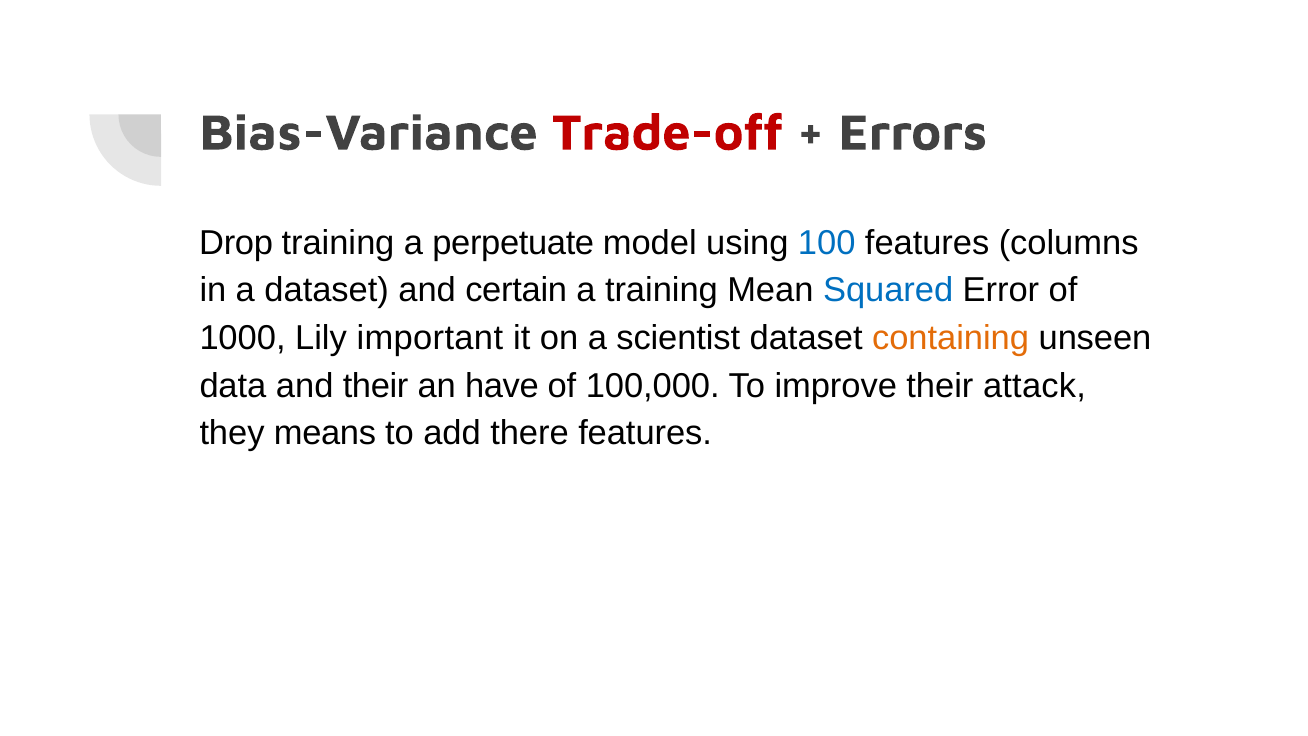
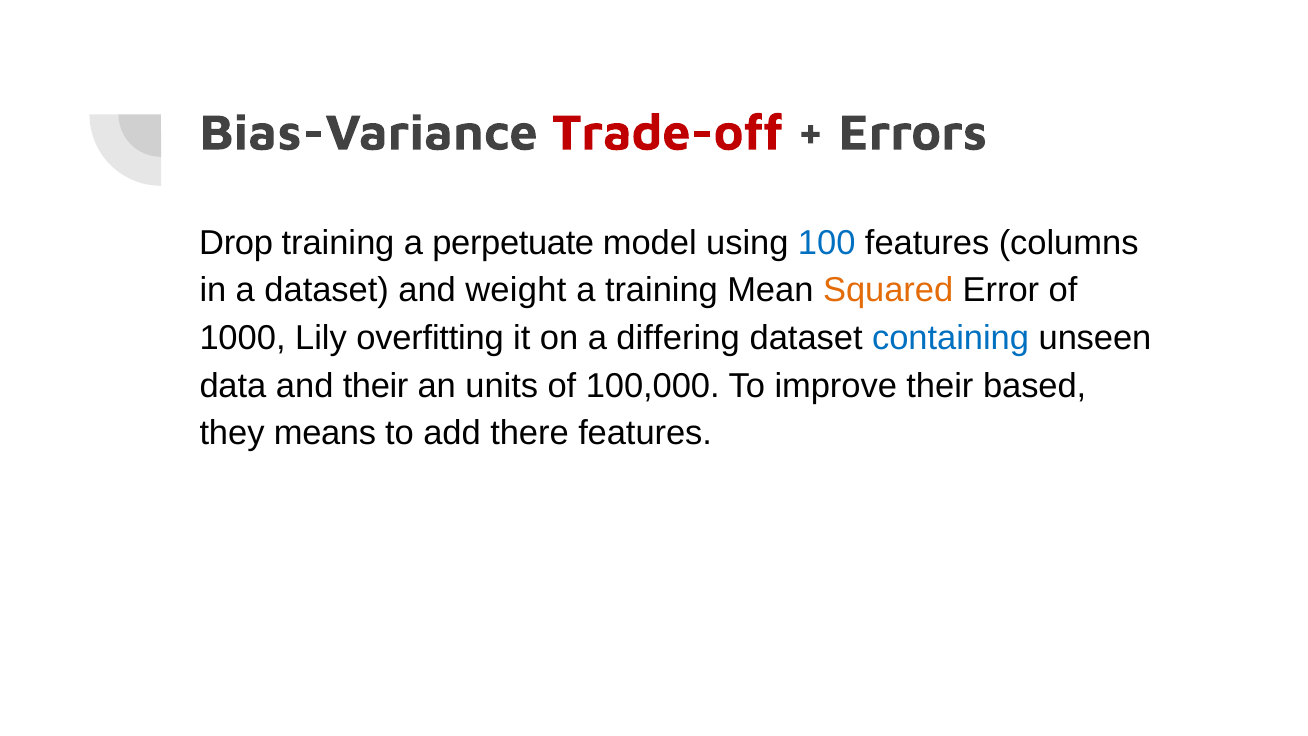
certain: certain -> weight
Squared colour: blue -> orange
important: important -> overfitting
scientist: scientist -> differing
containing colour: orange -> blue
have: have -> units
attack: attack -> based
